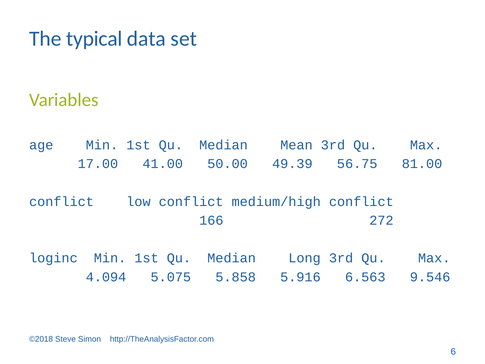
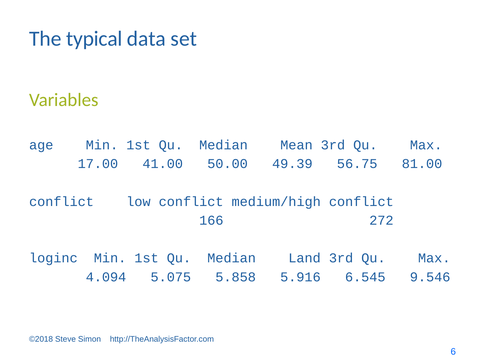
Long: Long -> Land
6.563: 6.563 -> 6.545
